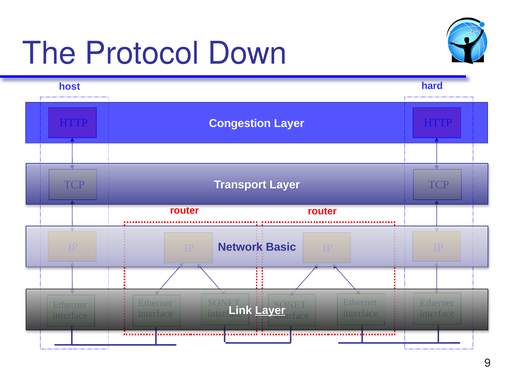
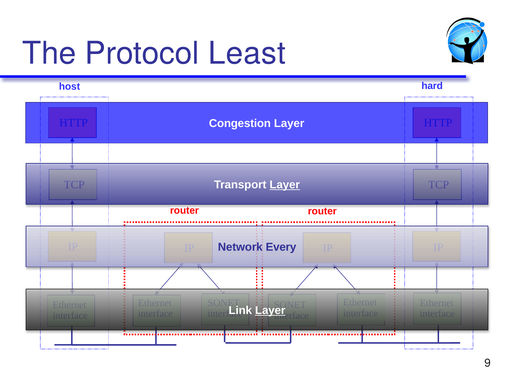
Down: Down -> Least
Layer at (285, 185) underline: none -> present
Basic: Basic -> Every
